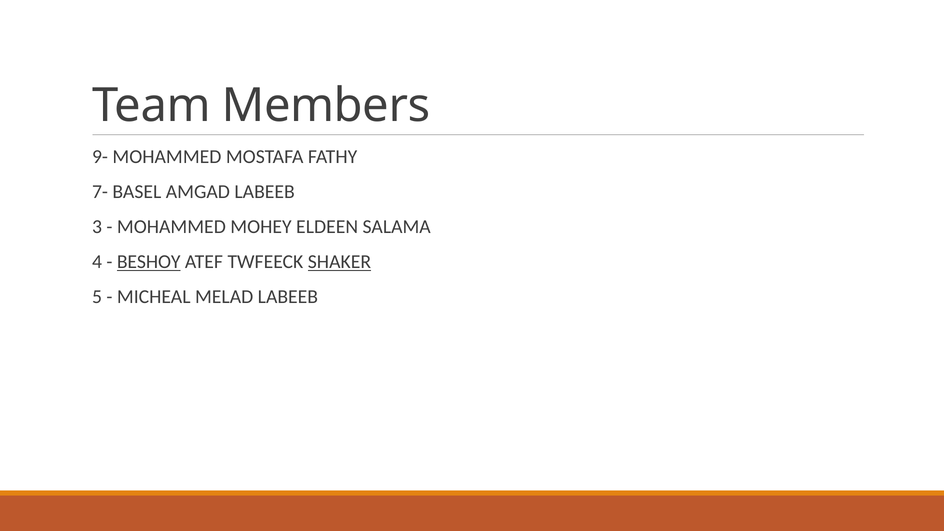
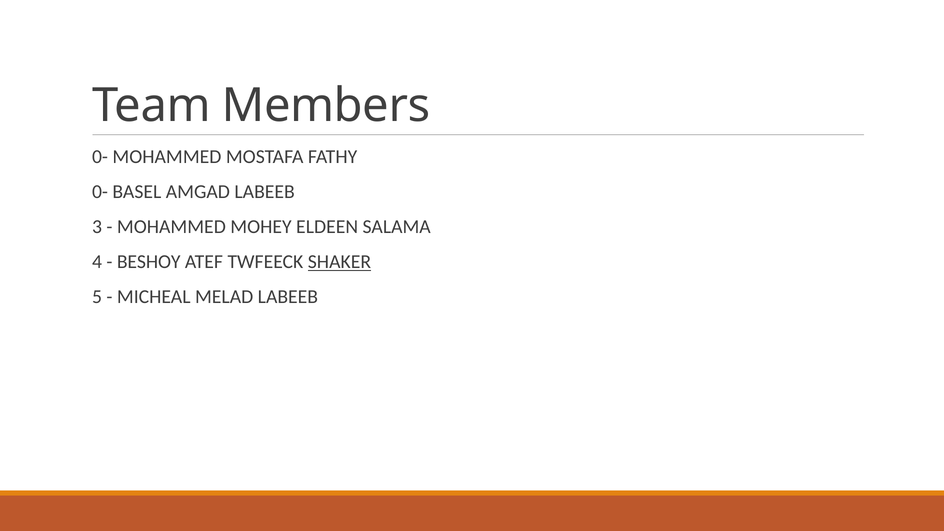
9- at (100, 157): 9- -> 0-
7- at (100, 192): 7- -> 0-
BESHOY underline: present -> none
